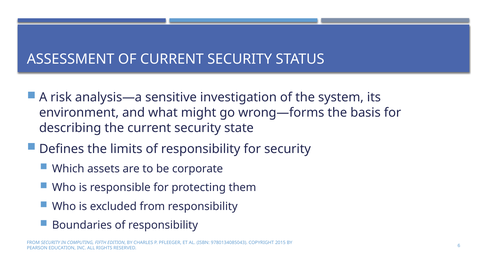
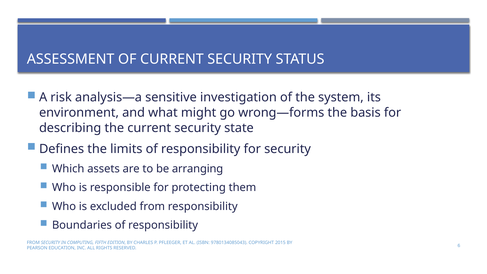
corporate: corporate -> arranging
